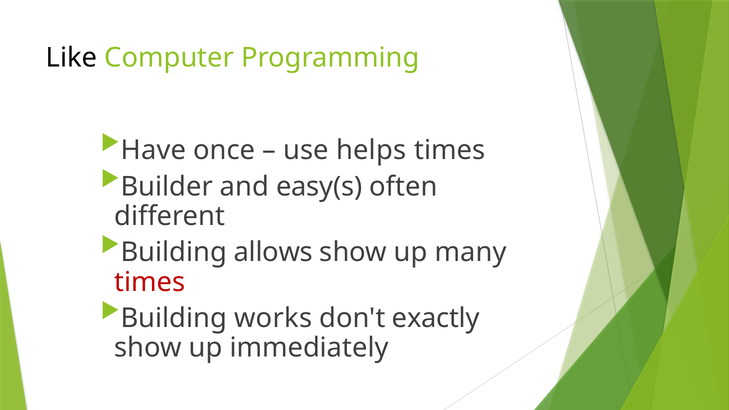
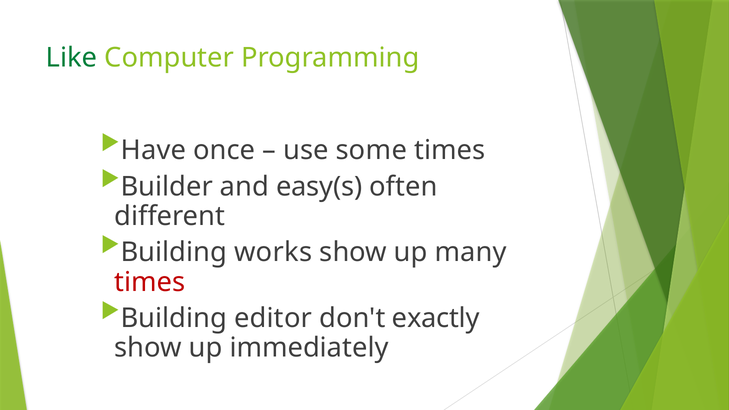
Like colour: black -> green
helps: helps -> some
allows: allows -> works
works: works -> editor
